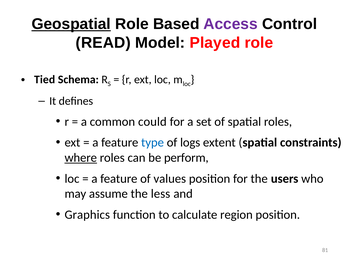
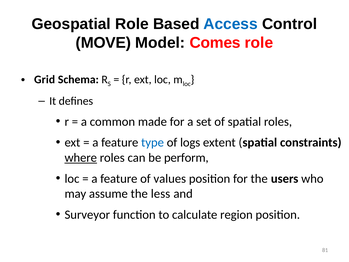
Geospatial underline: present -> none
Access colour: purple -> blue
READ: READ -> MOVE
Played: Played -> Comes
Tied: Tied -> Grid
could: could -> made
Graphics: Graphics -> Surveyor
